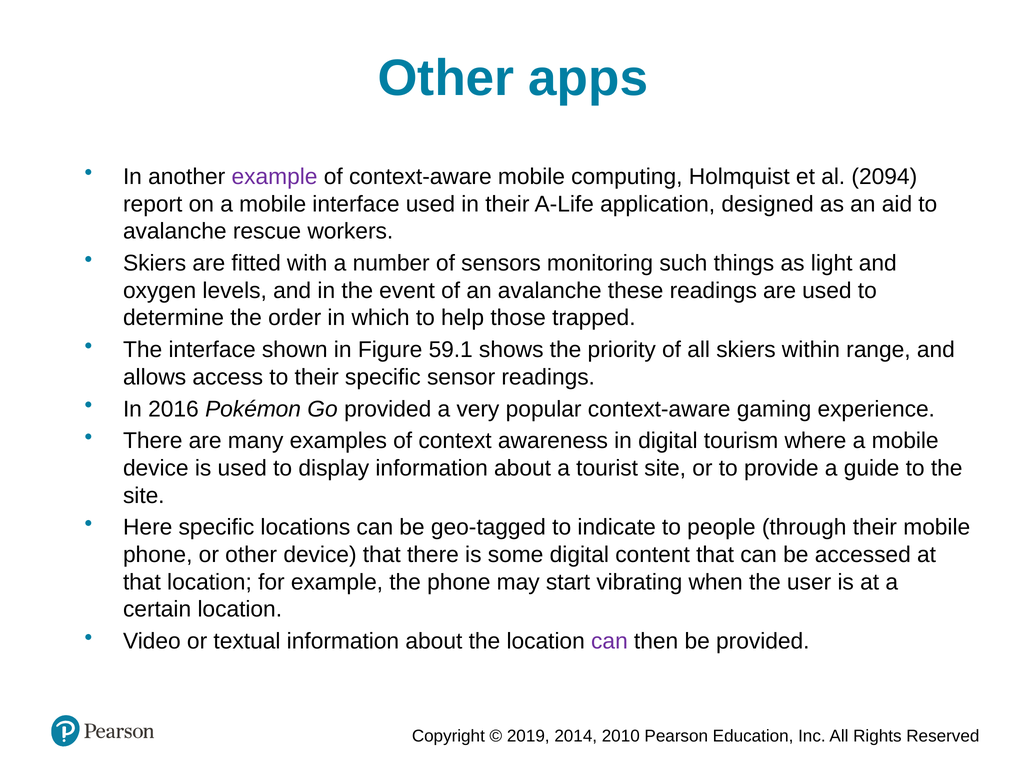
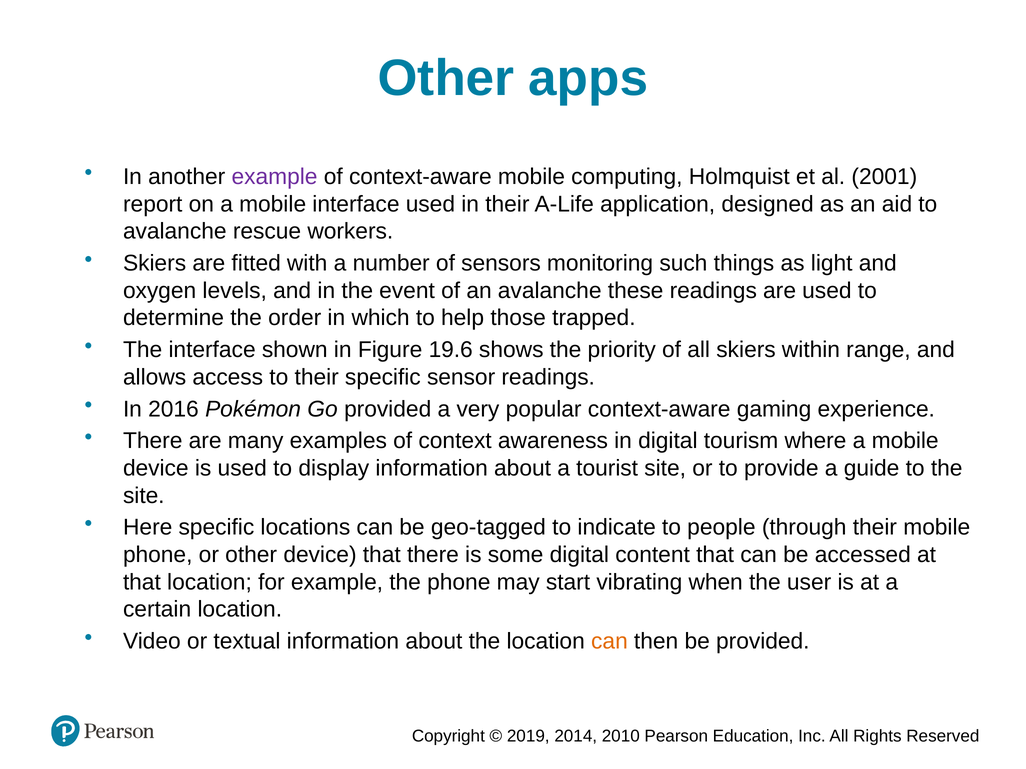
2094: 2094 -> 2001
59.1: 59.1 -> 19.6
can at (609, 642) colour: purple -> orange
